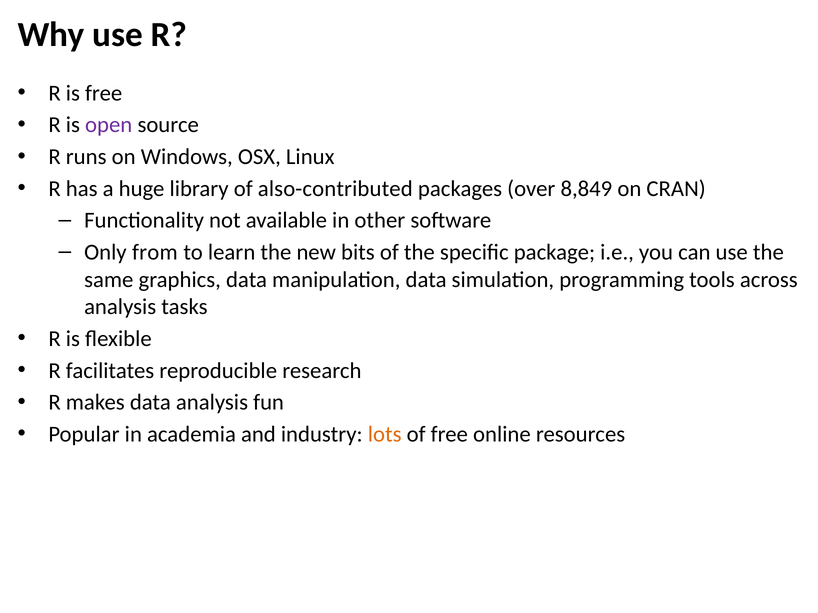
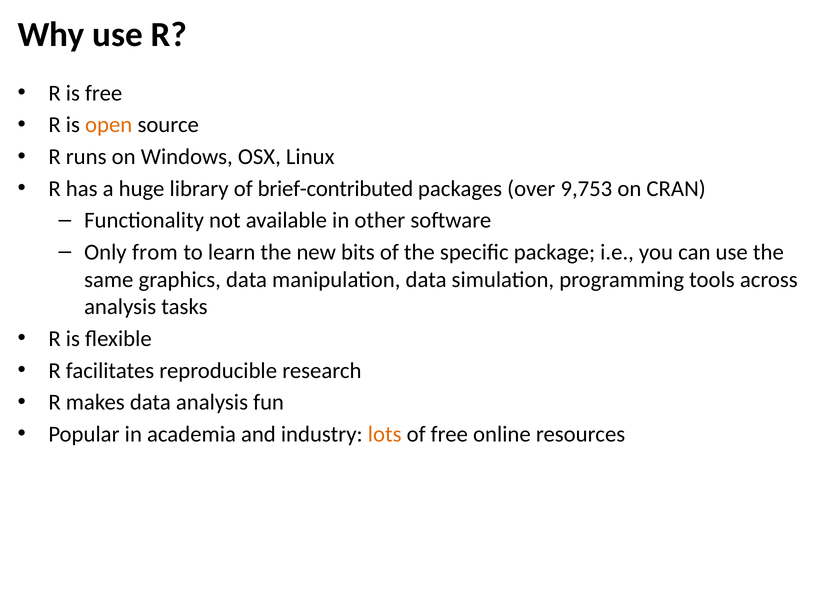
open colour: purple -> orange
also-contributed: also-contributed -> brief-contributed
8,849: 8,849 -> 9,753
